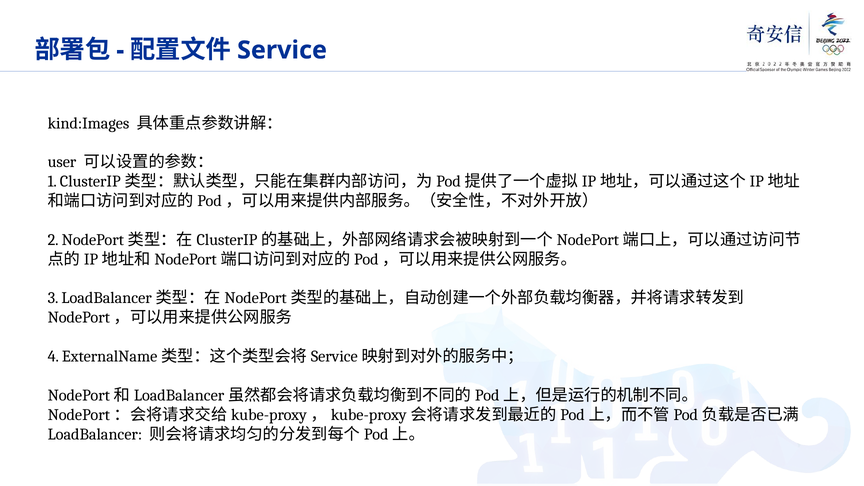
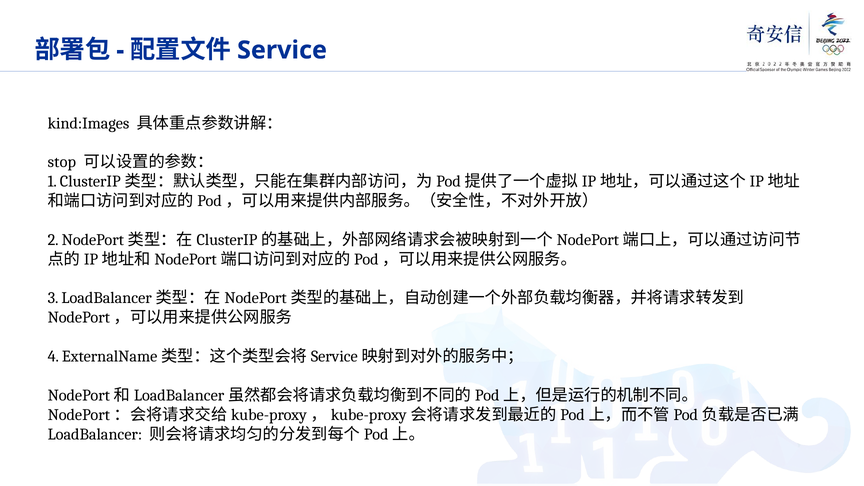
user: user -> stop
